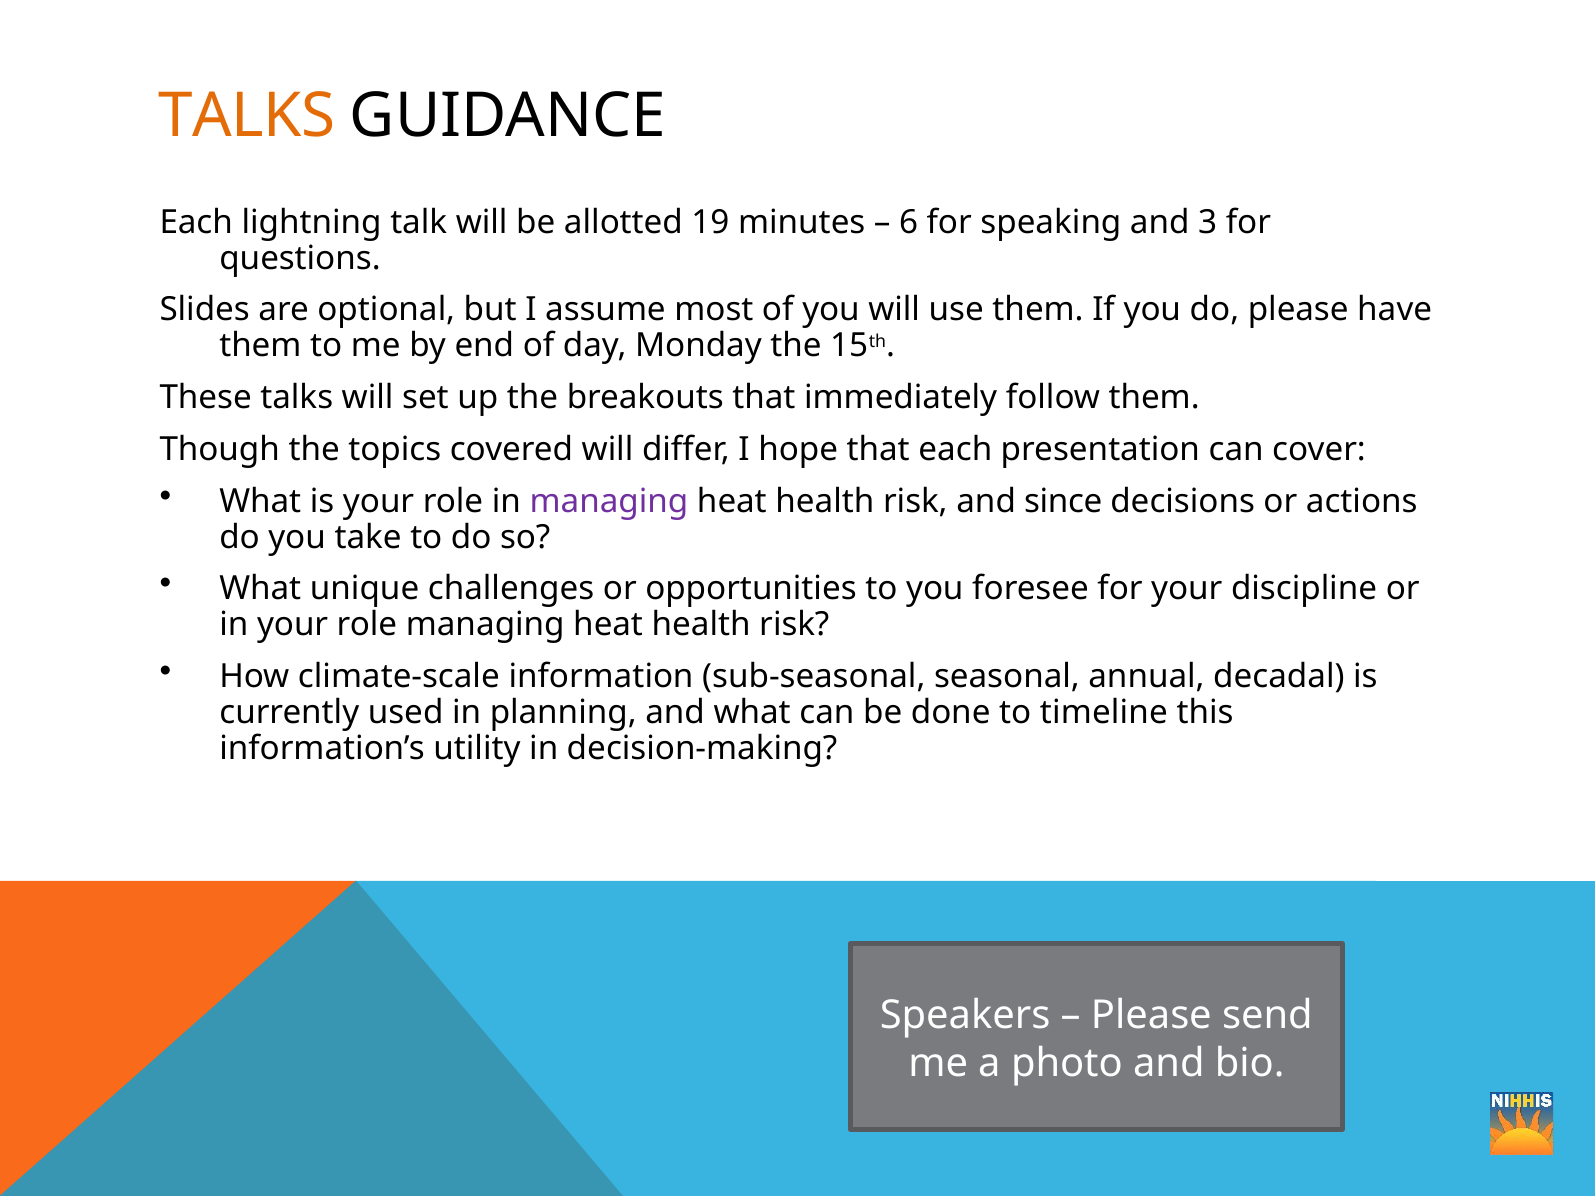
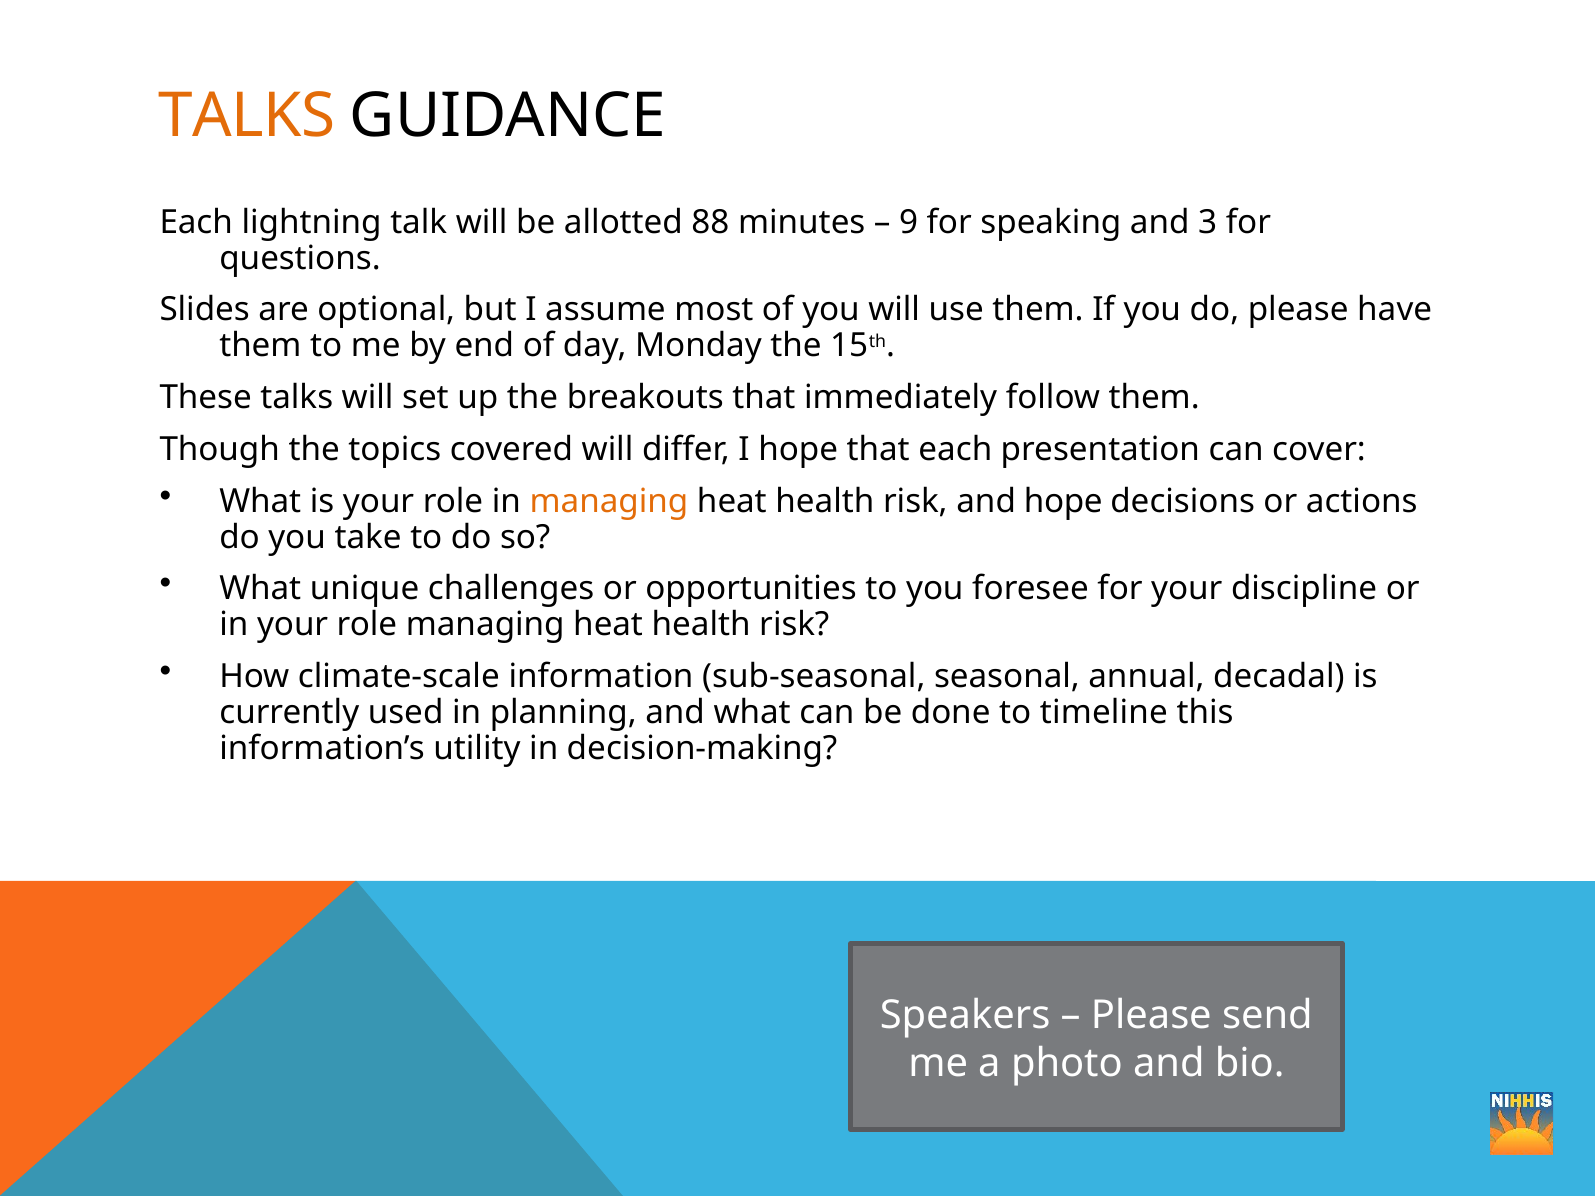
19: 19 -> 88
6: 6 -> 9
managing at (609, 501) colour: purple -> orange
and since: since -> hope
